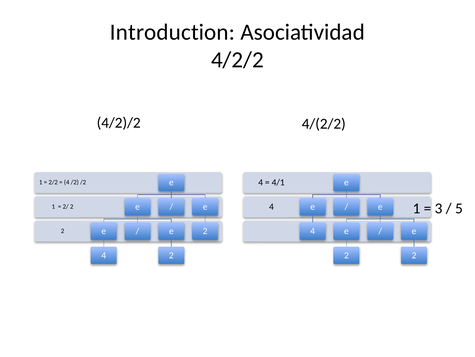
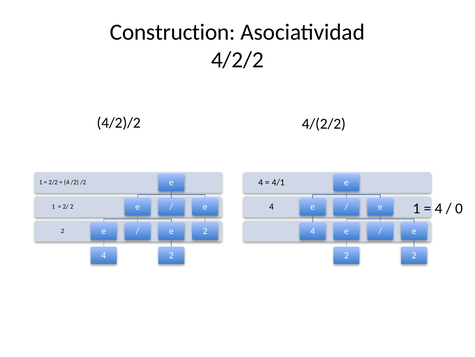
Introduction: Introduction -> Construction
3 at (439, 208): 3 -> 4
5: 5 -> 0
